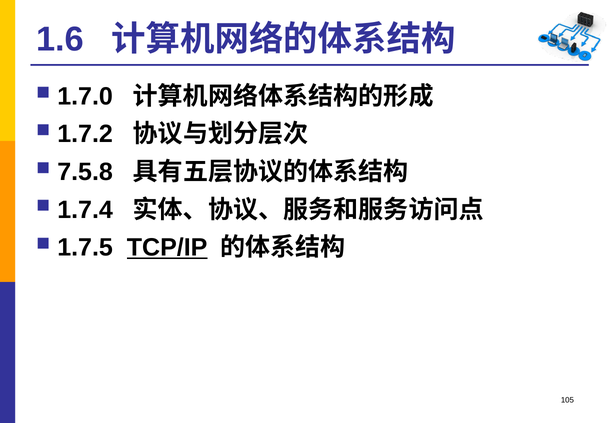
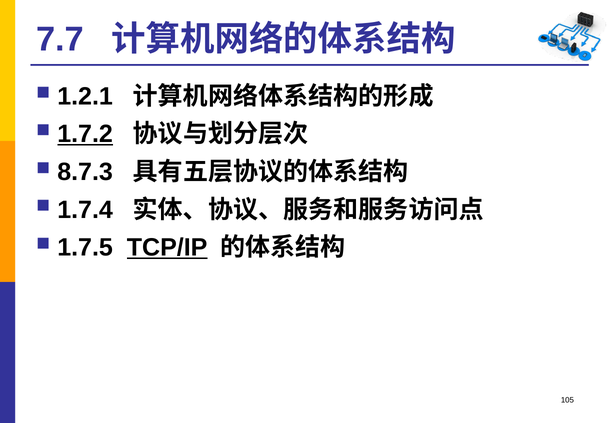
1.6: 1.6 -> 7.7
1.7.0: 1.7.0 -> 1.2.1
1.7.2 underline: none -> present
7.5.8: 7.5.8 -> 8.7.3
